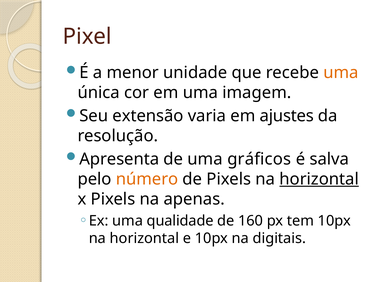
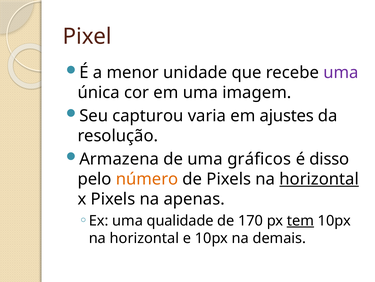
uma at (341, 72) colour: orange -> purple
extensão: extensão -> capturou
Apresenta: Apresenta -> Armazena
salva: salva -> disso
160: 160 -> 170
tem underline: none -> present
digitais: digitais -> demais
